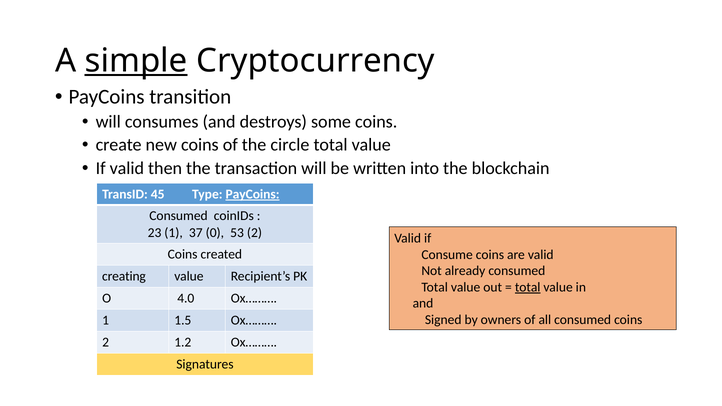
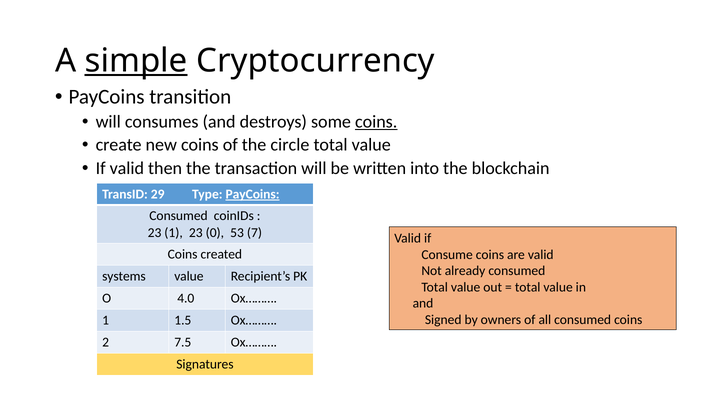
coins at (376, 122) underline: none -> present
45: 45 -> 29
1 37: 37 -> 23
53 2: 2 -> 7
creating: creating -> systems
total at (528, 287) underline: present -> none
1.2: 1.2 -> 7.5
